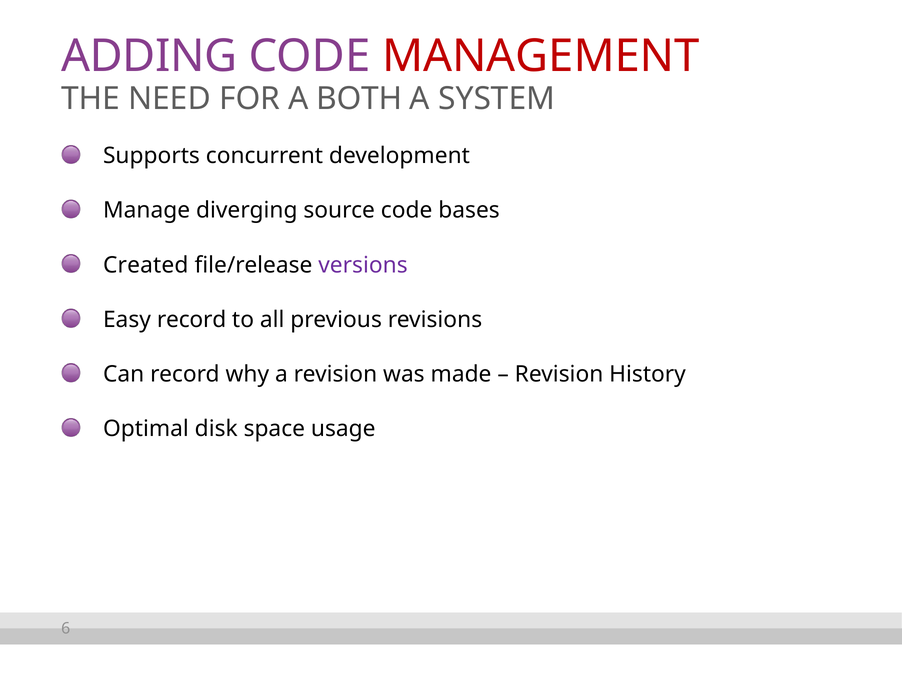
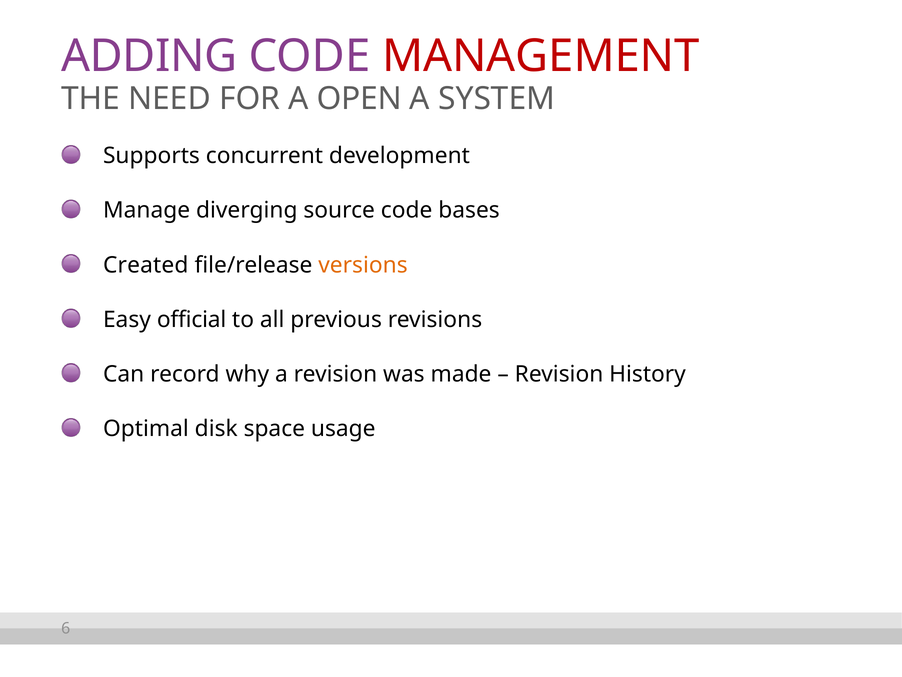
BOTH: BOTH -> OPEN
versions colour: purple -> orange
Easy record: record -> official
